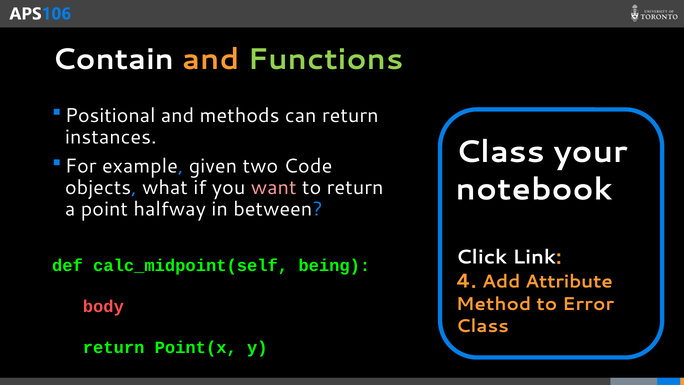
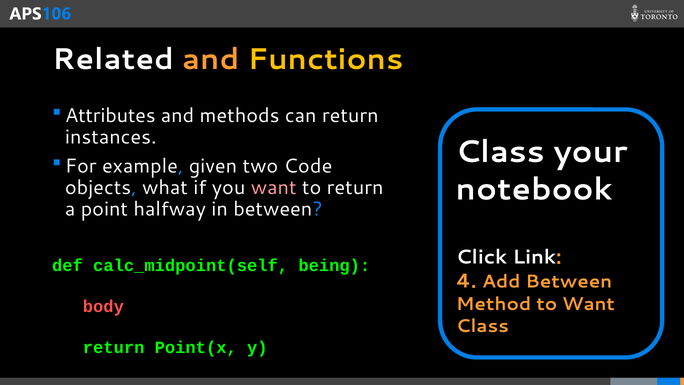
Contain: Contain -> Related
Functions colour: light green -> yellow
Positional: Positional -> Attributes
Add Attribute: Attribute -> Between
to Error: Error -> Want
